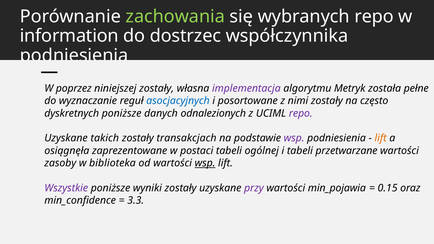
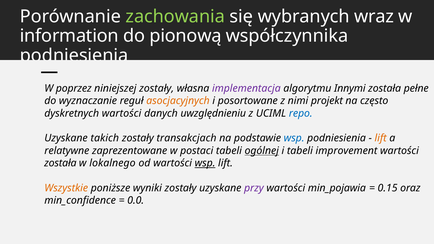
wybranych repo: repo -> wraz
dostrzec: dostrzec -> pionową
Metryk: Metryk -> Innymi
asocjacyjnych colour: blue -> orange
nimi zostały: zostały -> projekt
dyskretnych poniższe: poniższe -> wartości
odnalezionych: odnalezionych -> uwzględnieniu
repo at (301, 113) colour: purple -> blue
wsp at (294, 138) colour: purple -> blue
osiągnęła: osiągnęła -> relatywne
ogólnej underline: none -> present
przetwarzane: przetwarzane -> improvement
zasoby at (60, 163): zasoby -> została
biblioteka: biblioteka -> lokalnego
Wszystkie colour: purple -> orange
3.3: 3.3 -> 0.0
